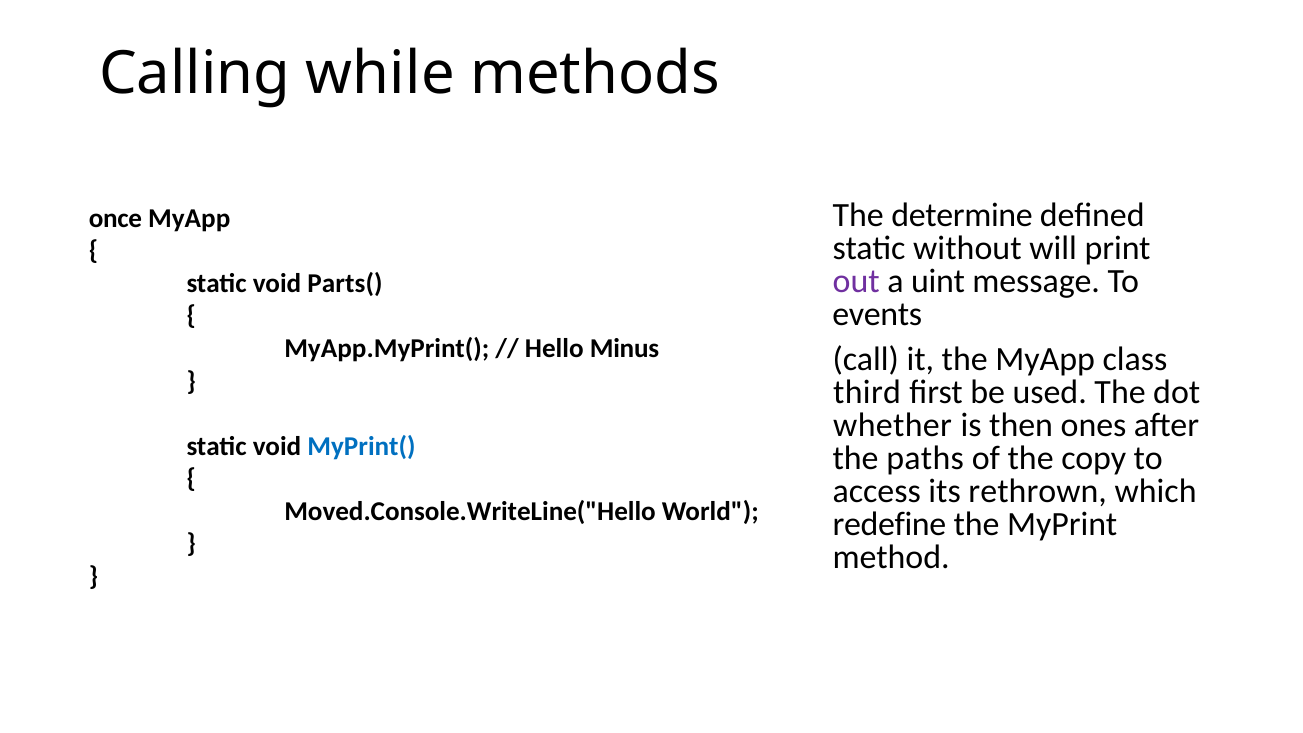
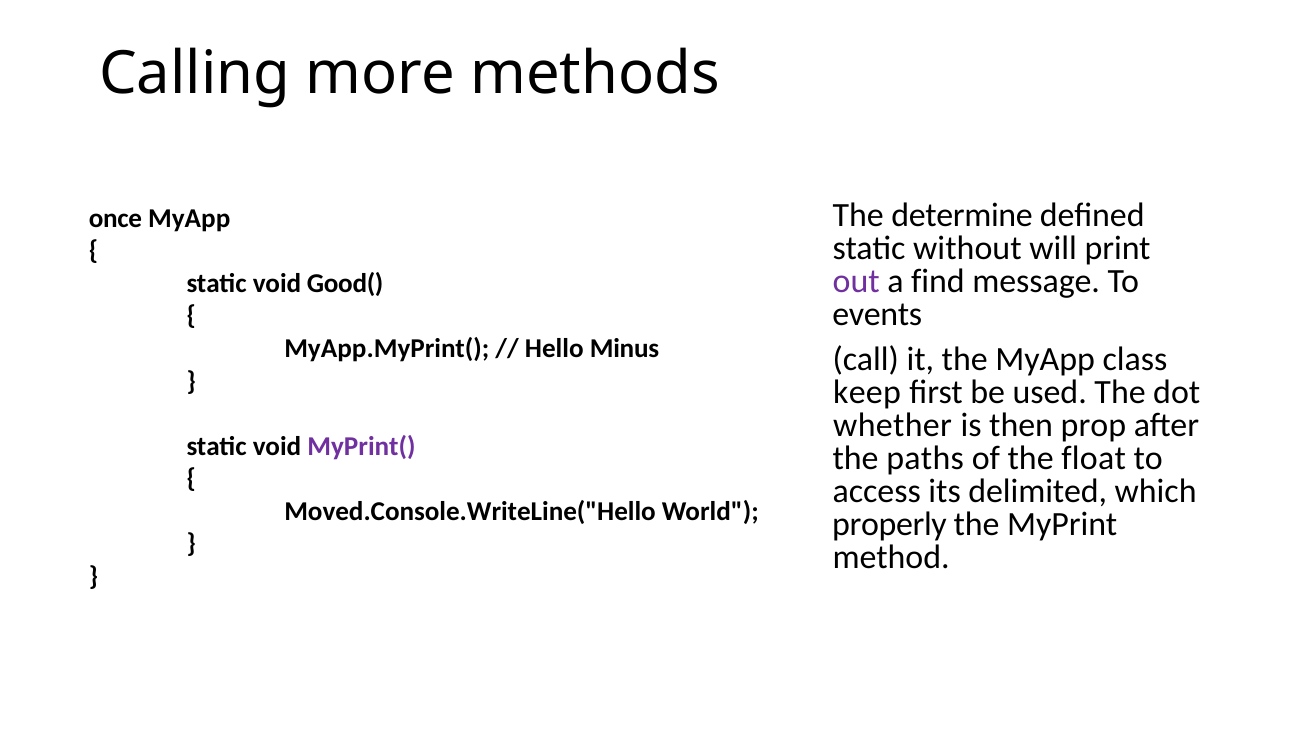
while: while -> more
uint: uint -> find
Parts(: Parts( -> Good(
third: third -> keep
ones: ones -> prop
MyPrint( colour: blue -> purple
copy: copy -> float
rethrown: rethrown -> delimited
redefine: redefine -> properly
